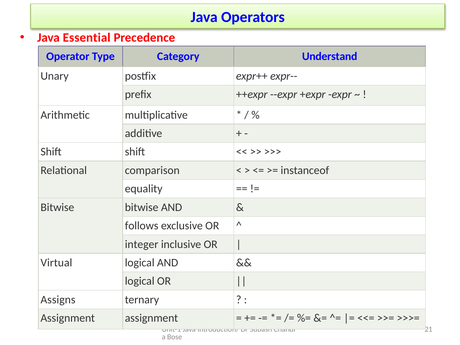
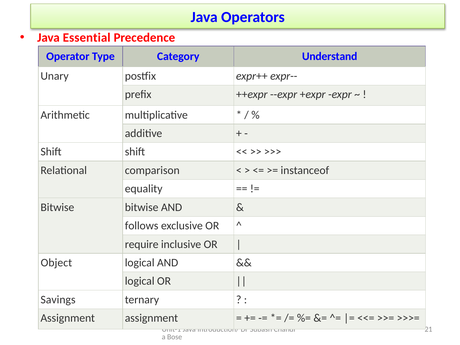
integer: integer -> require
Virtual: Virtual -> Object
Assigns: Assigns -> Savings
